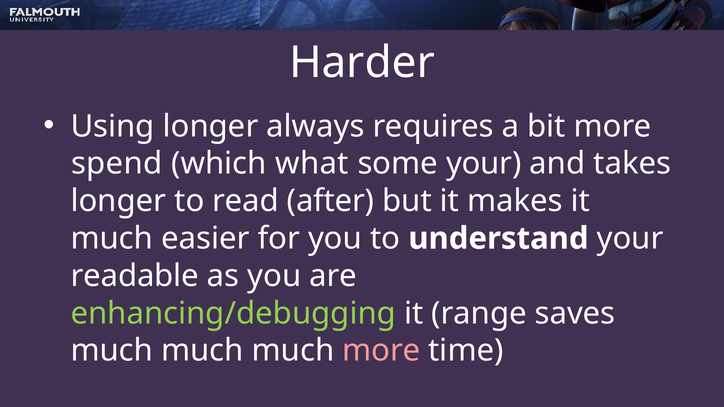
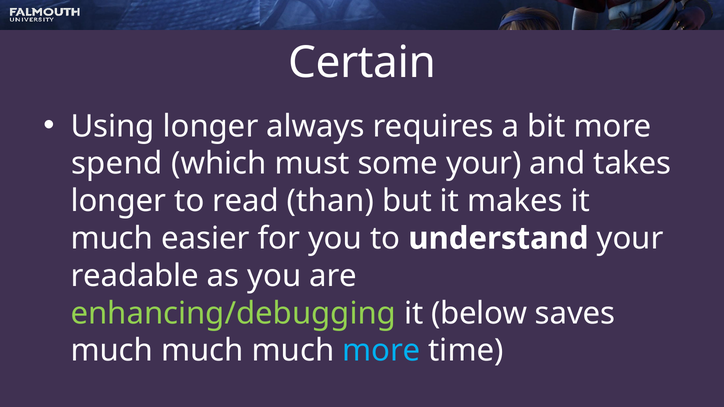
Harder: Harder -> Certain
what: what -> must
after: after -> than
range: range -> below
more at (381, 351) colour: pink -> light blue
